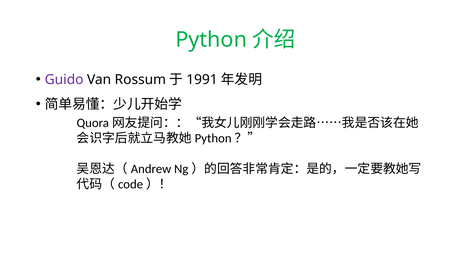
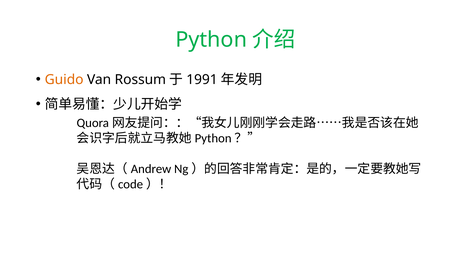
Guido colour: purple -> orange
